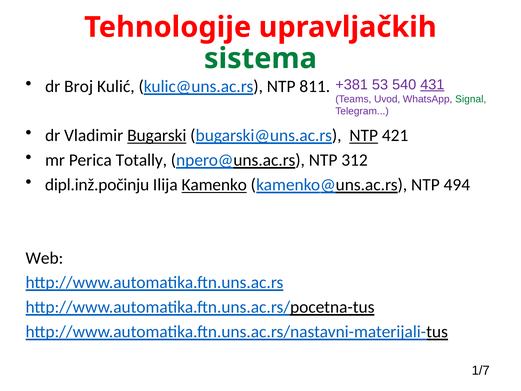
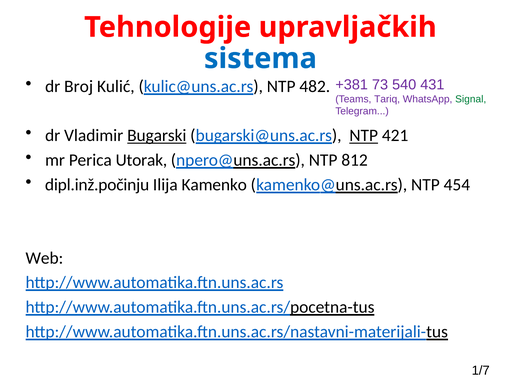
sistema colour: green -> blue
811: 811 -> 482
53: 53 -> 73
431 underline: present -> none
Uvod: Uvod -> Tariq
Totally: Totally -> Utorak
312: 312 -> 812
Kamenko underline: present -> none
494: 494 -> 454
